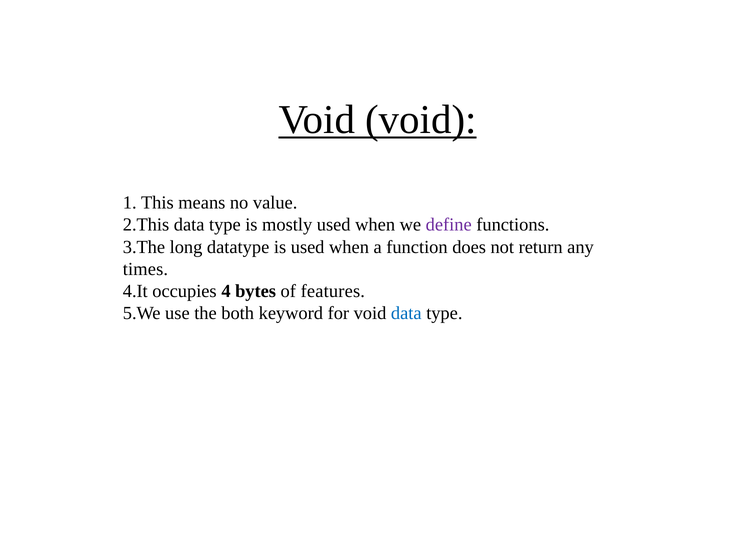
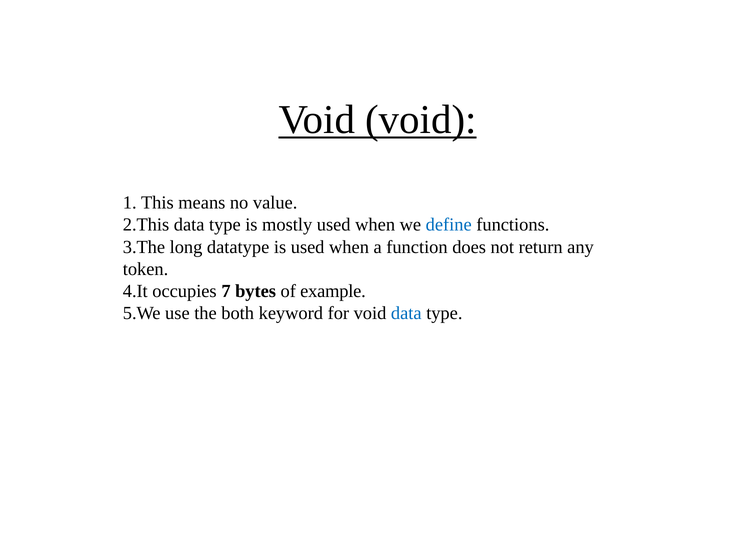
define colour: purple -> blue
times: times -> token
4: 4 -> 7
features: features -> example
